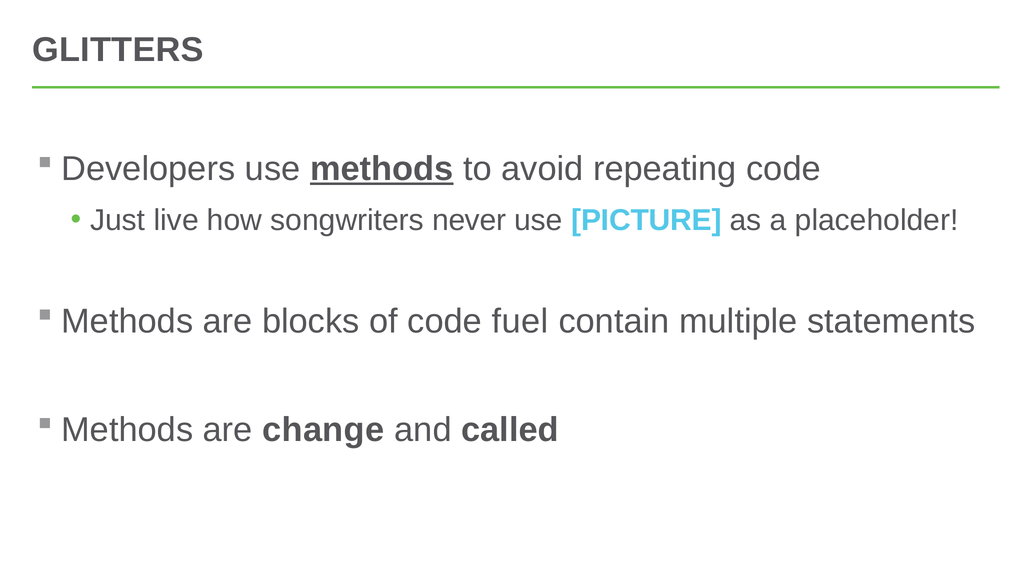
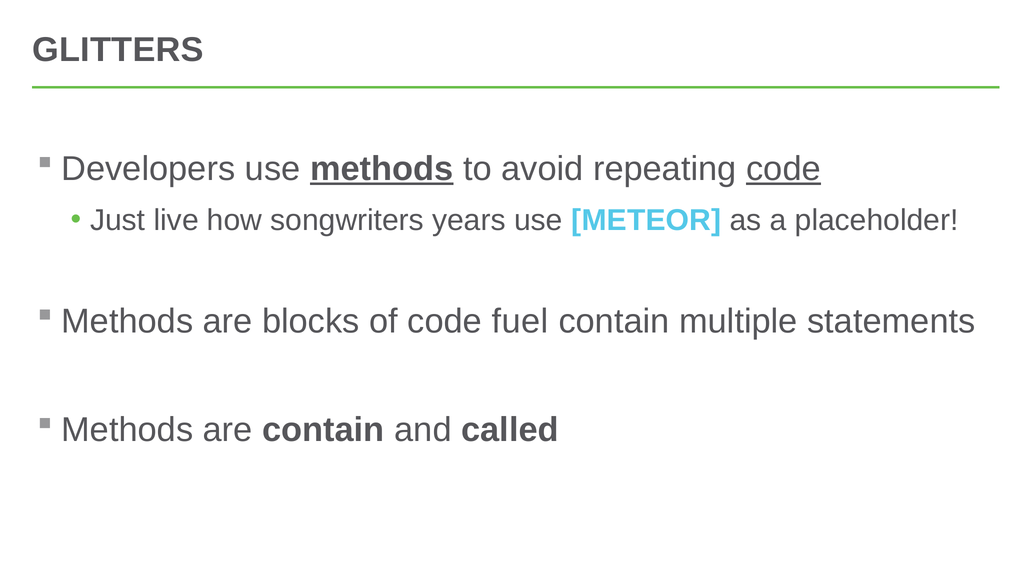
code at (784, 169) underline: none -> present
never: never -> years
PICTURE: PICTURE -> METEOR
are change: change -> contain
